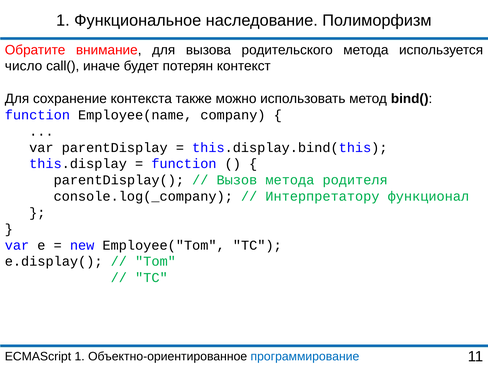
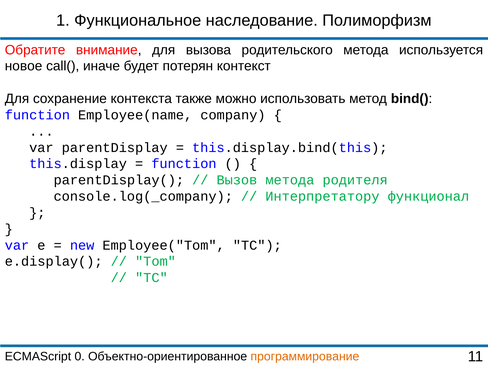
число: число -> новое
ECMAScript 1: 1 -> 0
программирование colour: blue -> orange
